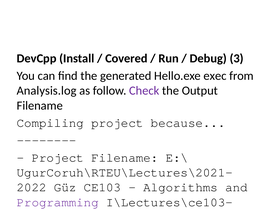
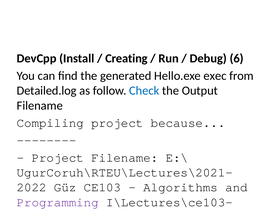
Covered: Covered -> Creating
3: 3 -> 6
Analysis.log: Analysis.log -> Detailed.log
Check colour: purple -> blue
